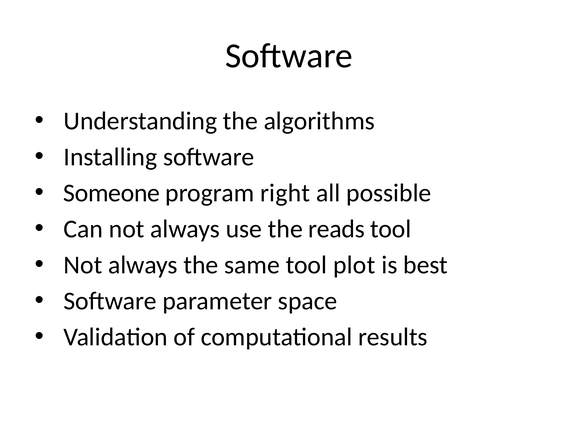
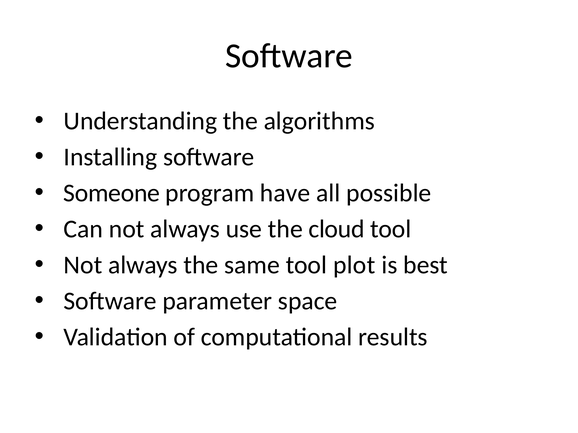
right: right -> have
reads: reads -> cloud
